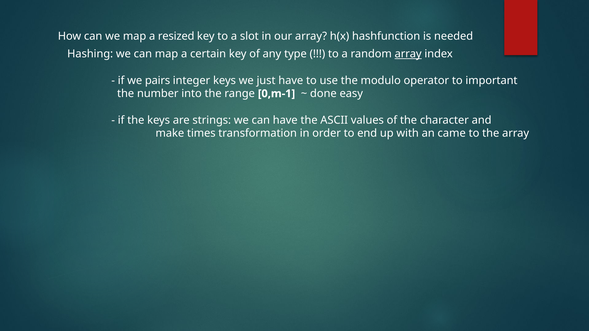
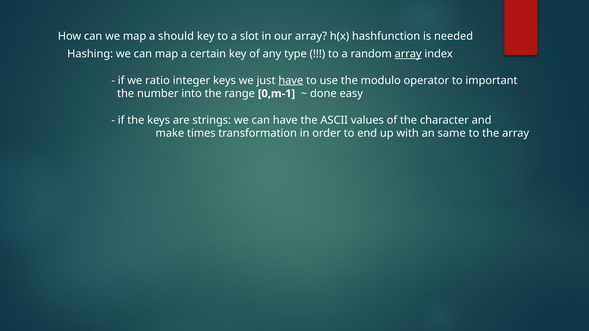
resized: resized -> should
pairs: pairs -> ratio
have at (291, 80) underline: none -> present
came: came -> same
